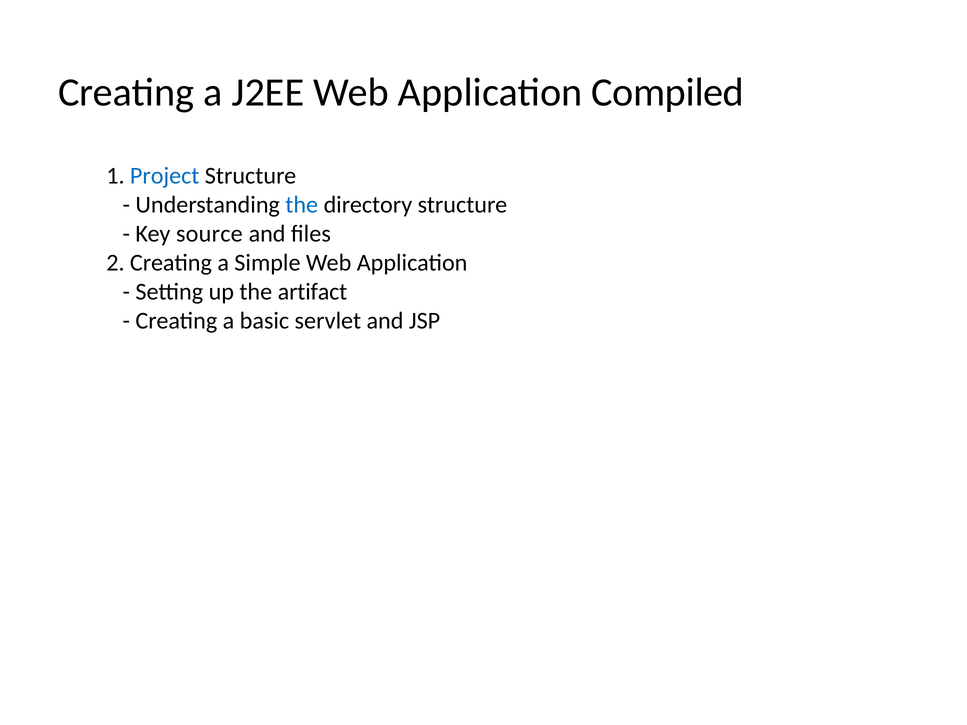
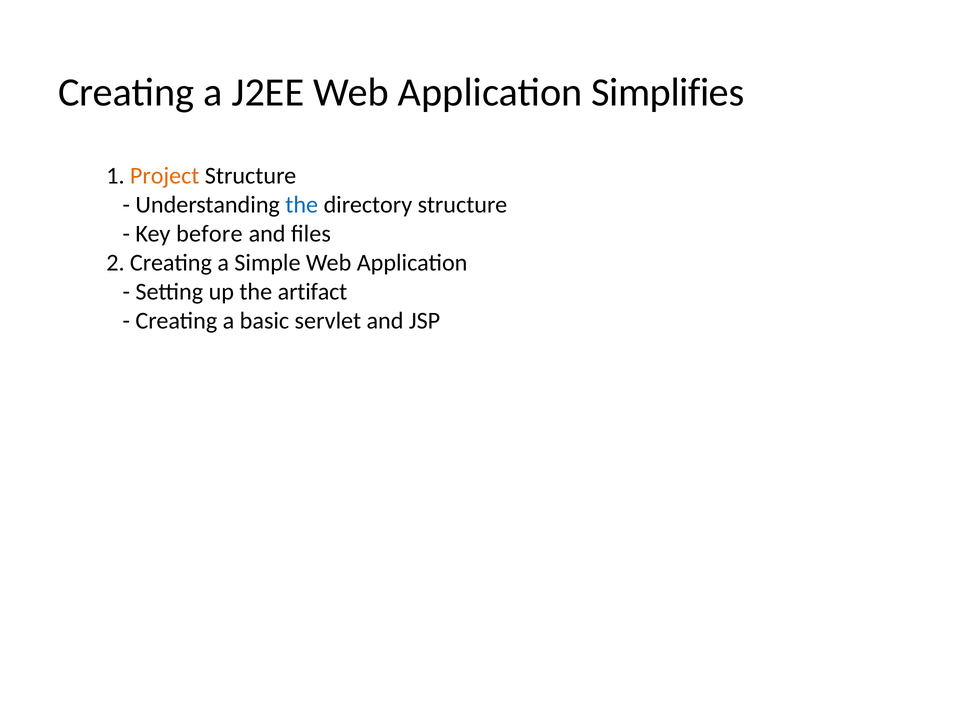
Compiled: Compiled -> Simplifies
Project colour: blue -> orange
source: source -> before
